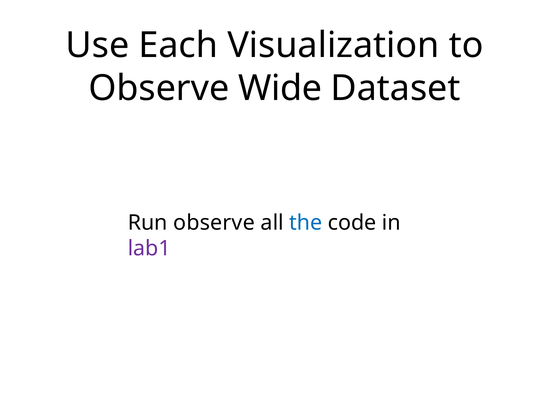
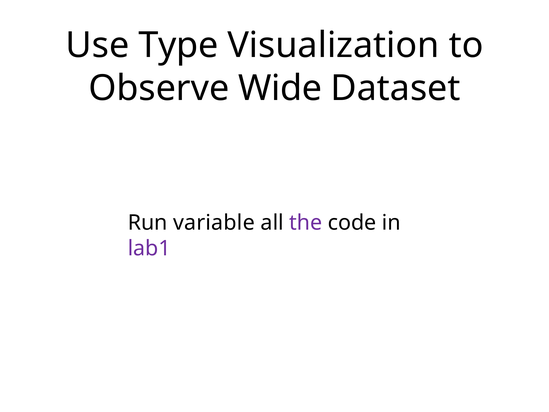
Each: Each -> Type
Run observe: observe -> variable
the colour: blue -> purple
